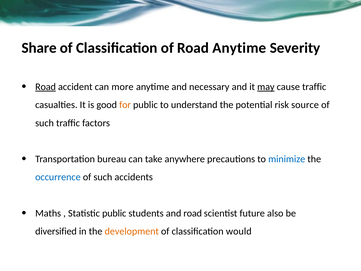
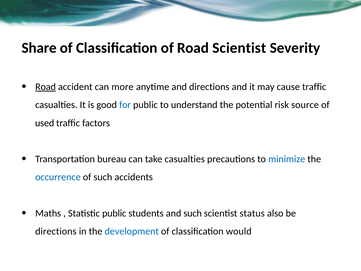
Road Anytime: Anytime -> Scientist
and necessary: necessary -> directions
may underline: present -> none
for colour: orange -> blue
such at (45, 123): such -> used
take anywhere: anywhere -> casualties
and road: road -> such
future: future -> status
diversified at (56, 231): diversified -> directions
development colour: orange -> blue
